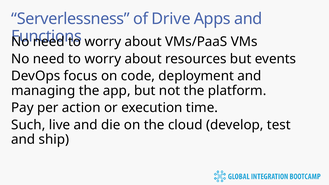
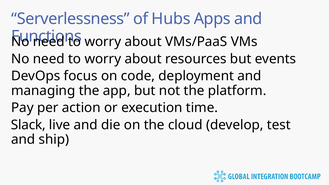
Drive: Drive -> Hubs
Such: Such -> Slack
